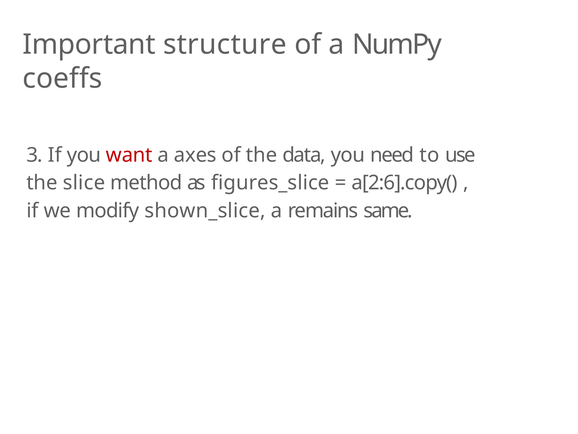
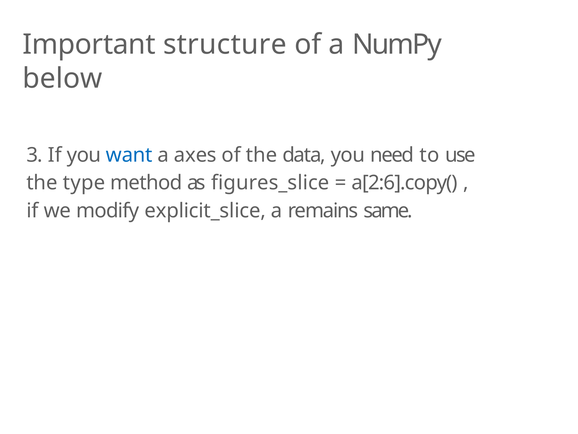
coeffs: coeffs -> below
want colour: red -> blue
slice: slice -> type
shown_slice: shown_slice -> explicit_slice
